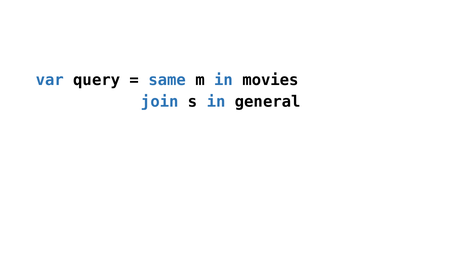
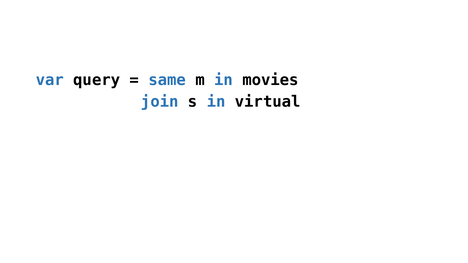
general: general -> virtual
